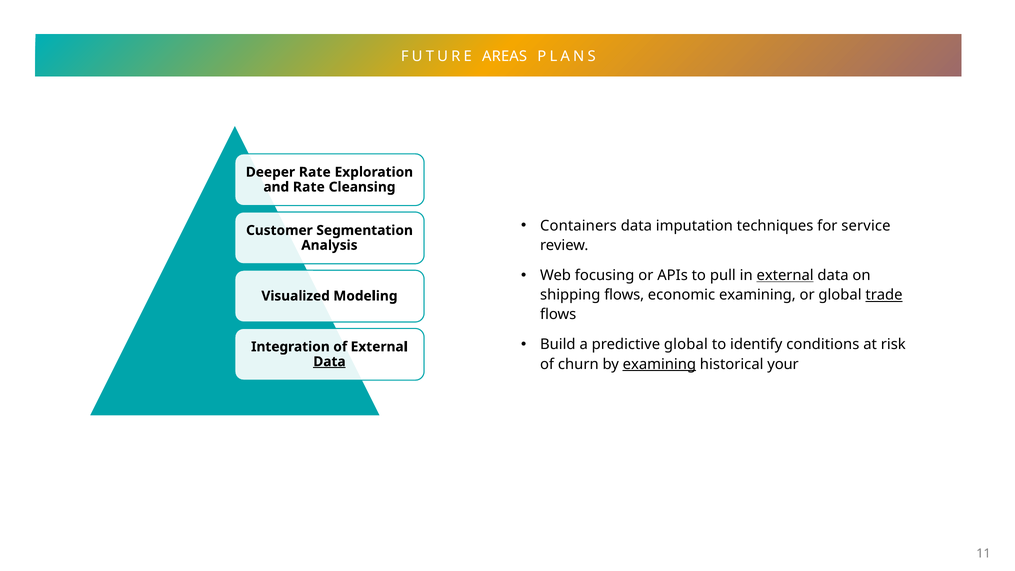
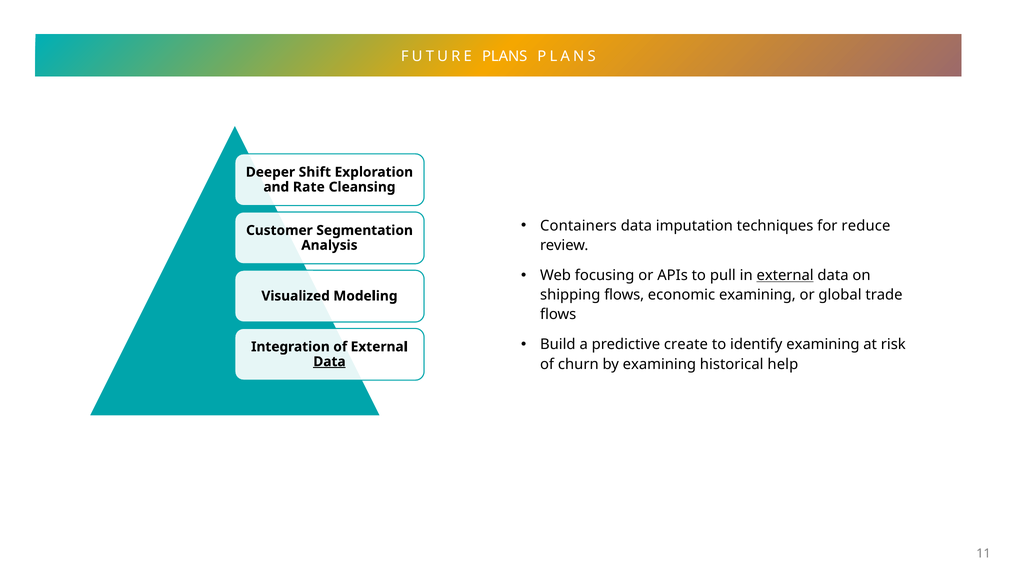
FUTURE AREAS: AREAS -> PLANS
Rate at (315, 172): Rate -> Shift
service: service -> reduce
trade underline: present -> none
predictive global: global -> create
identify conditions: conditions -> examining
examining at (659, 364) underline: present -> none
your: your -> help
